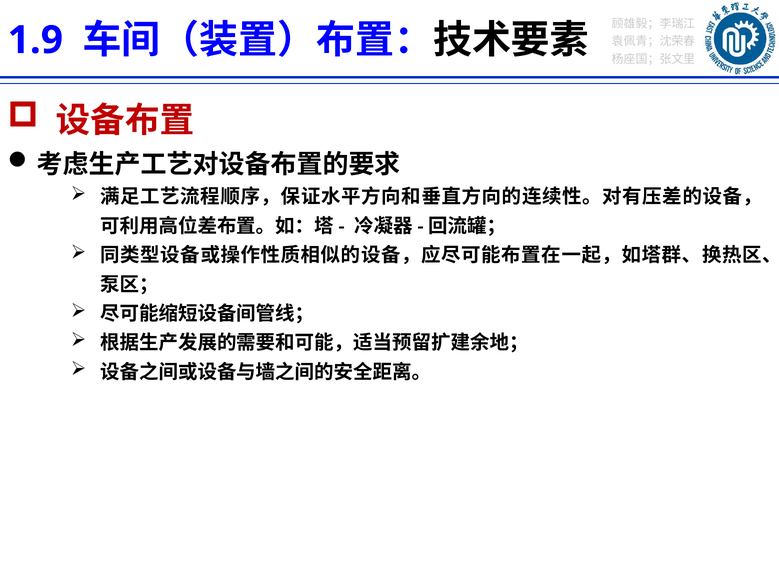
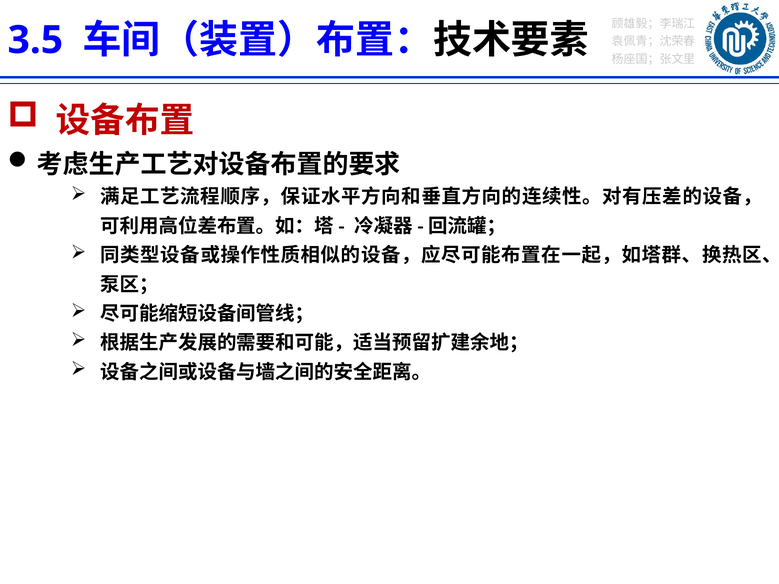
1.9: 1.9 -> 3.5
